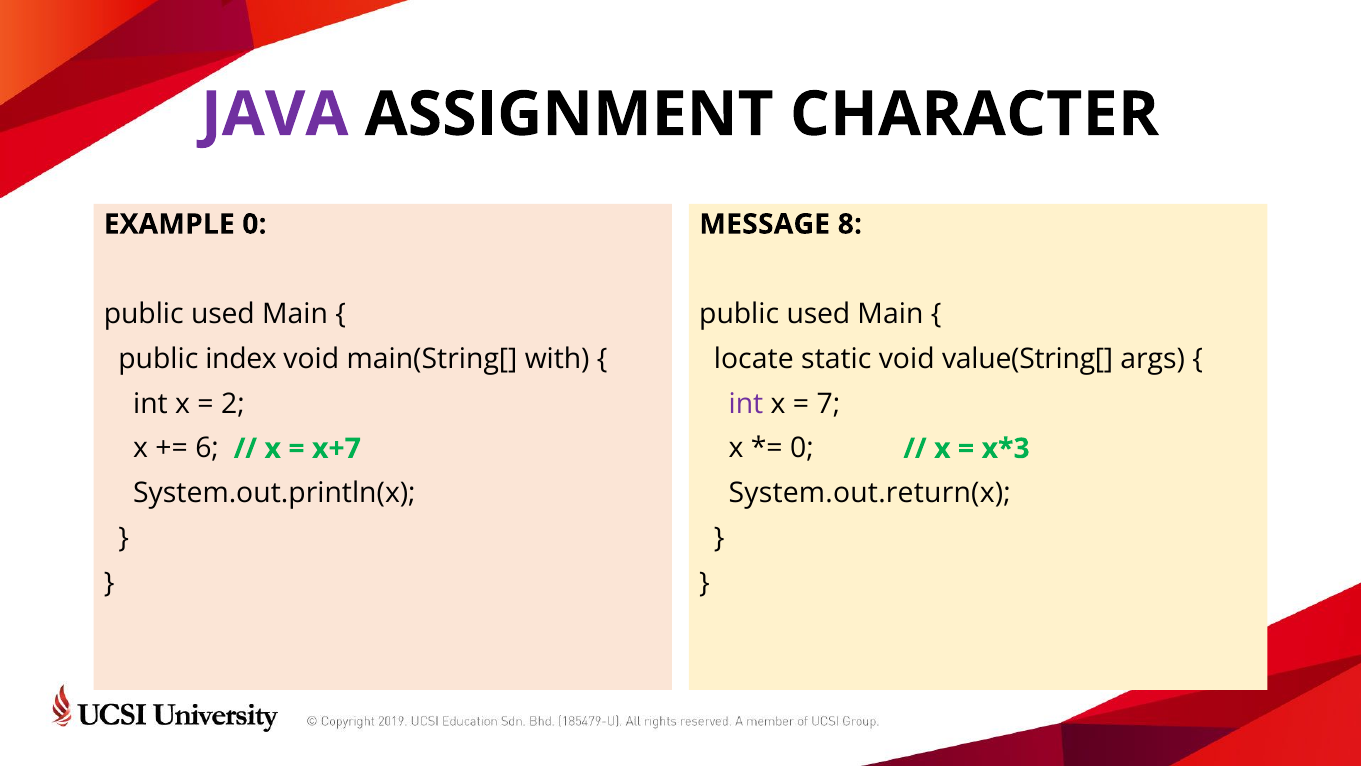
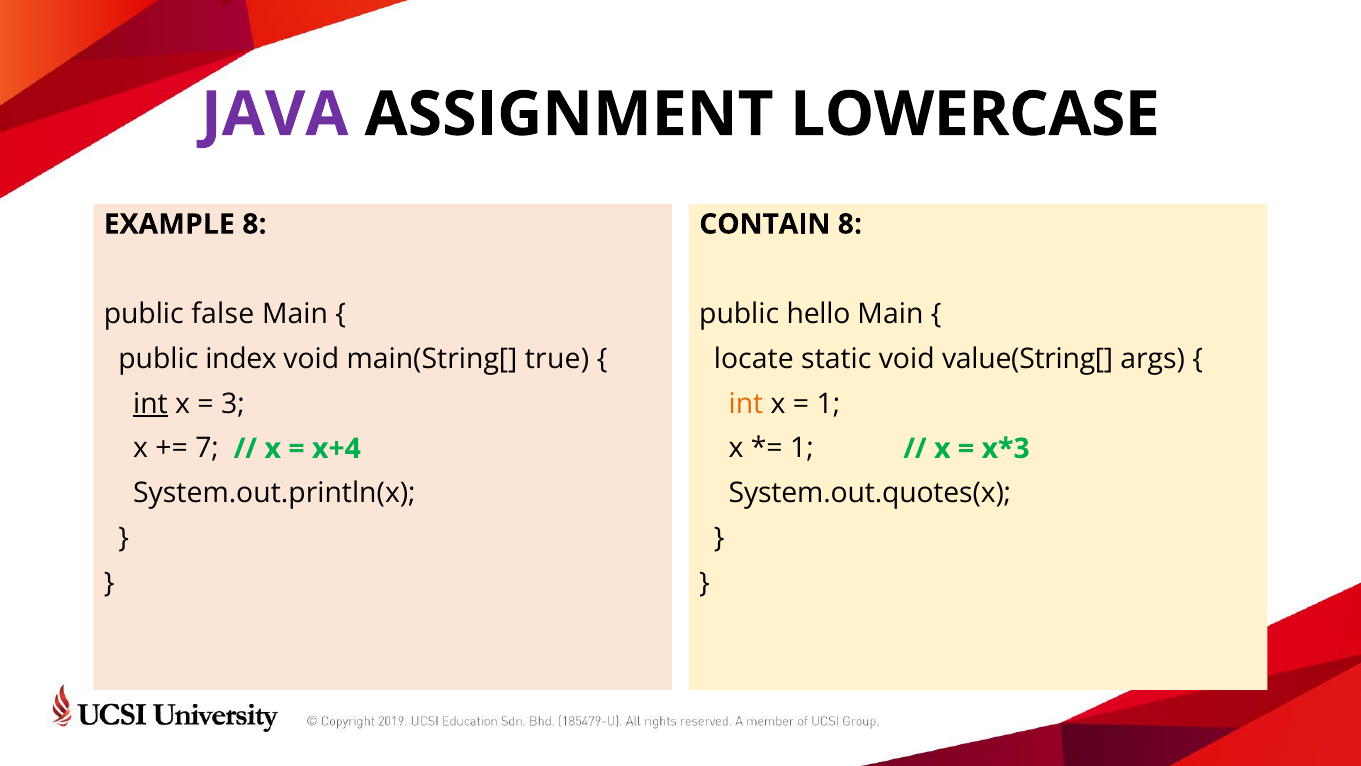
CHARACTER: CHARACTER -> LOWERCASE
EXAMPLE 0: 0 -> 8
MESSAGE: MESSAGE -> CONTAIN
used at (223, 314): used -> false
used at (818, 314): used -> hello
with: with -> true
int at (150, 403) underline: none -> present
2: 2 -> 3
int at (746, 403) colour: purple -> orange
7 at (828, 403): 7 -> 1
6: 6 -> 7
x+7: x+7 -> x+4
0 at (802, 448): 0 -> 1
System.out.return(x: System.out.return(x -> System.out.quotes(x
